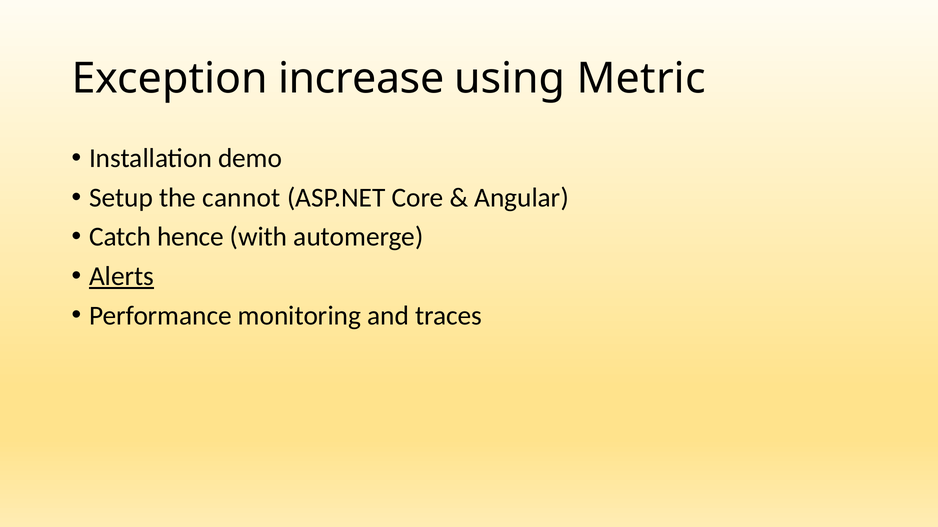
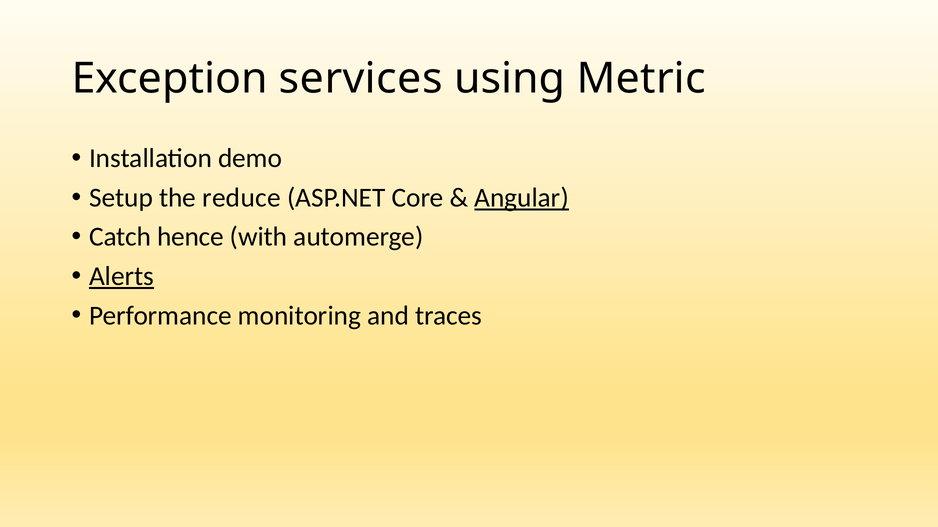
increase: increase -> services
cannot: cannot -> reduce
Angular underline: none -> present
